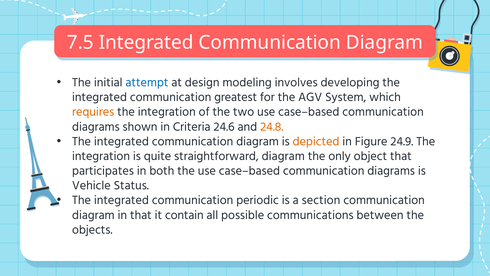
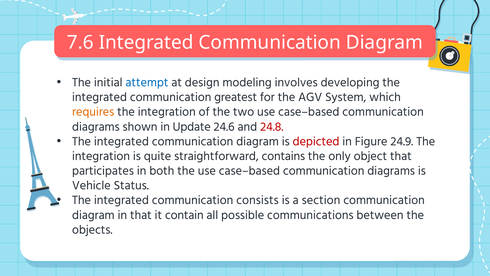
7.5: 7.5 -> 7.6
Criteria: Criteria -> Update
24.8 colour: orange -> red
depicted colour: orange -> red
straightforward diagram: diagram -> contains
periodic: periodic -> consists
